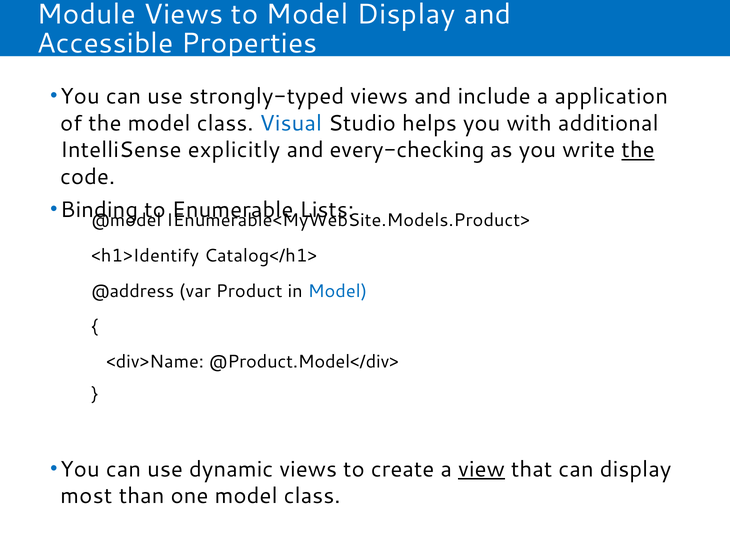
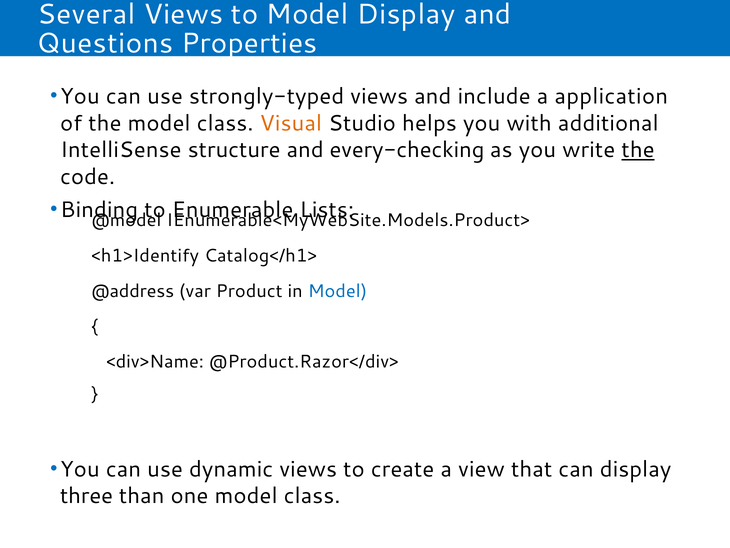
Module: Module -> Several
Accessible: Accessible -> Questions
Visual colour: blue -> orange
explicitly: explicitly -> structure
@Product.Model</div>: @Product.Model</div> -> @Product.Razor</div>
view underline: present -> none
most: most -> three
